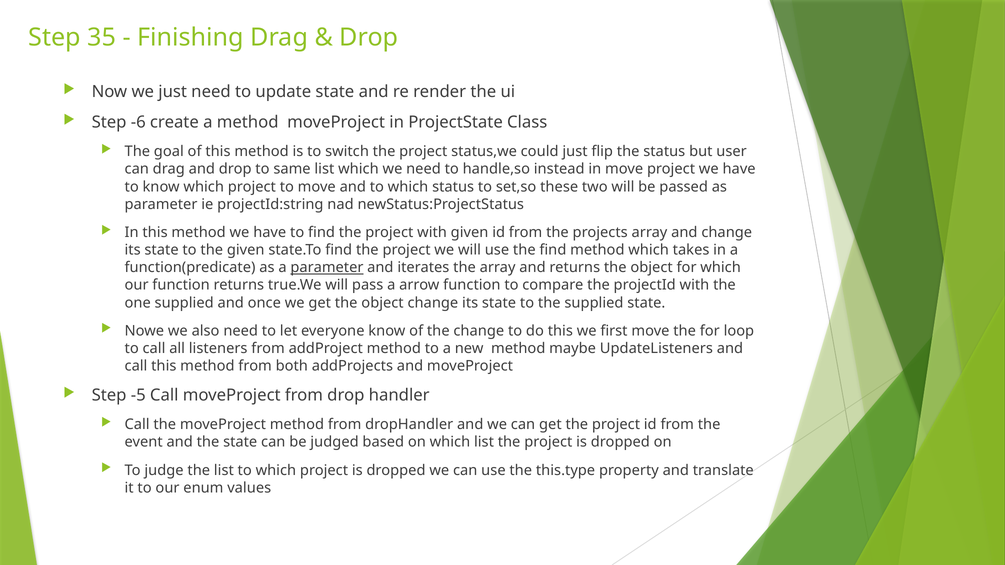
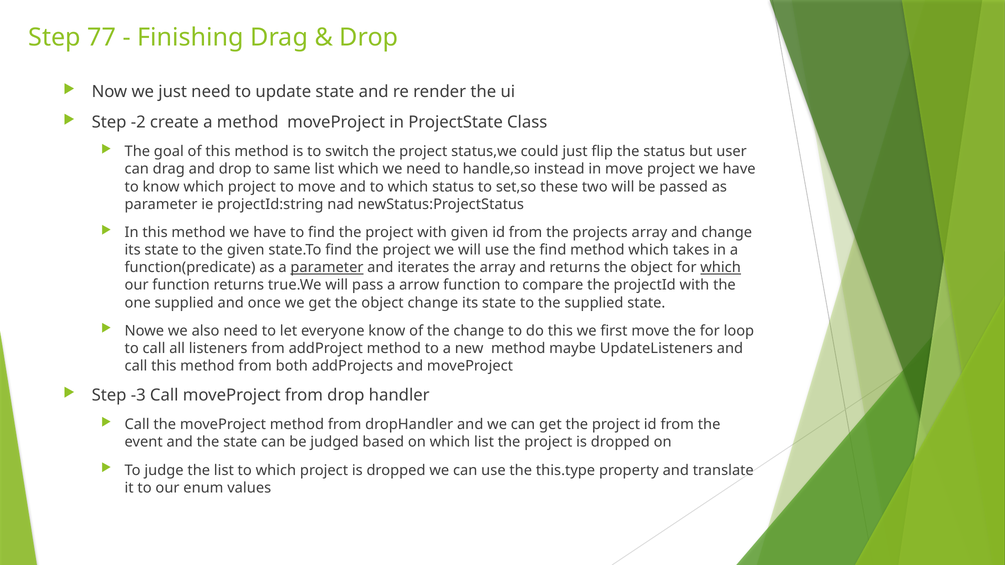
35: 35 -> 77
-6: -6 -> -2
which at (721, 268) underline: none -> present
-5: -5 -> -3
